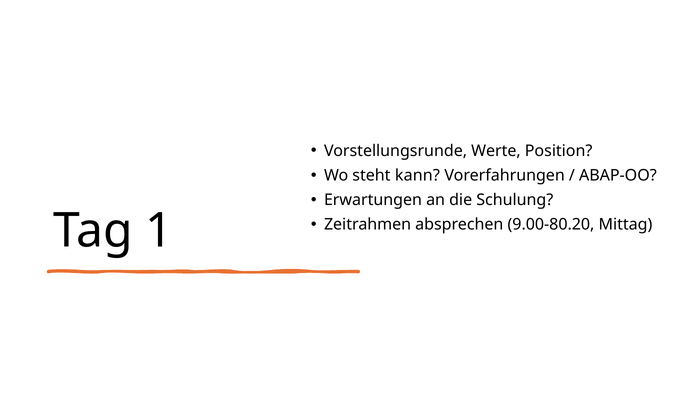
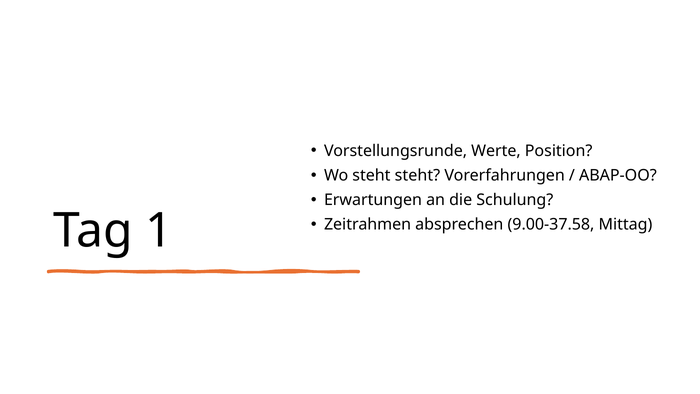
steht kann: kann -> steht
9.00-80.20: 9.00-80.20 -> 9.00-37.58
